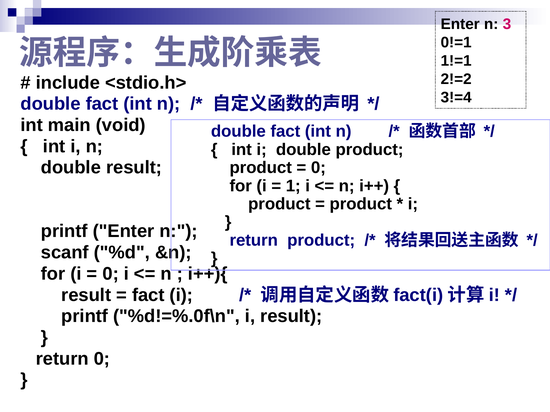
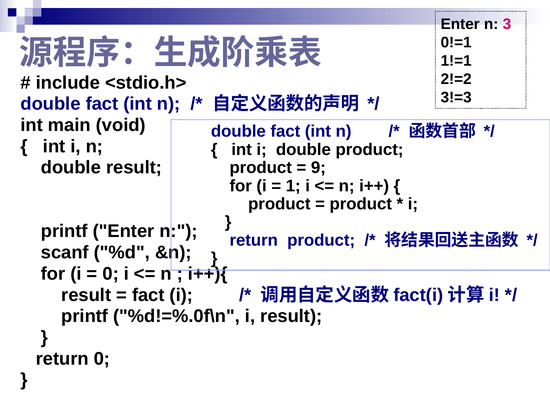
3!=4: 3!=4 -> 3!=3
0 at (318, 168): 0 -> 9
